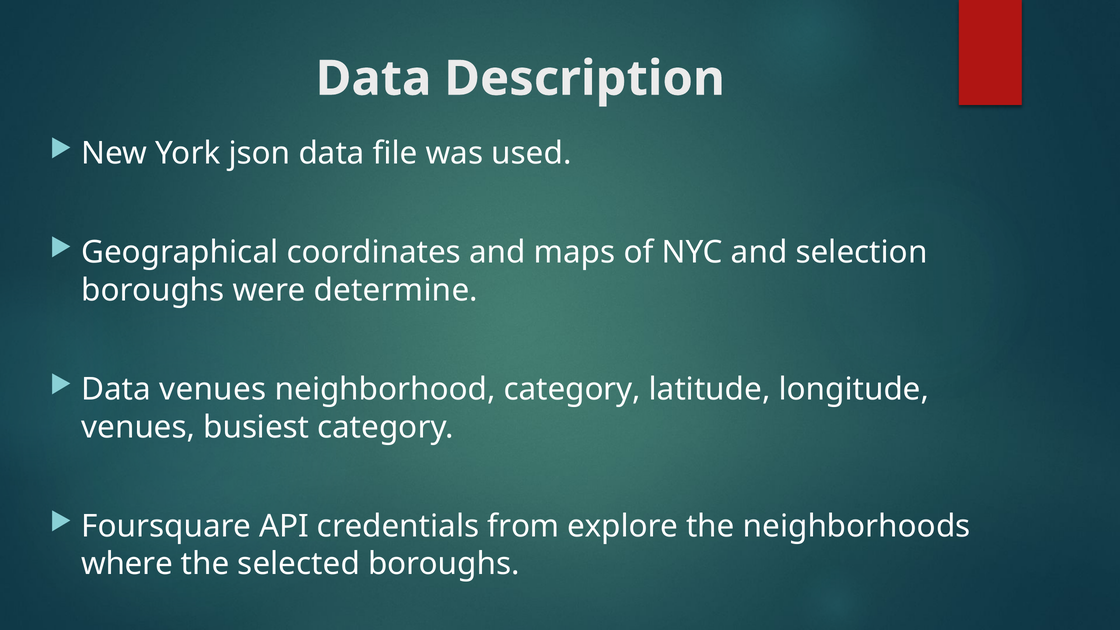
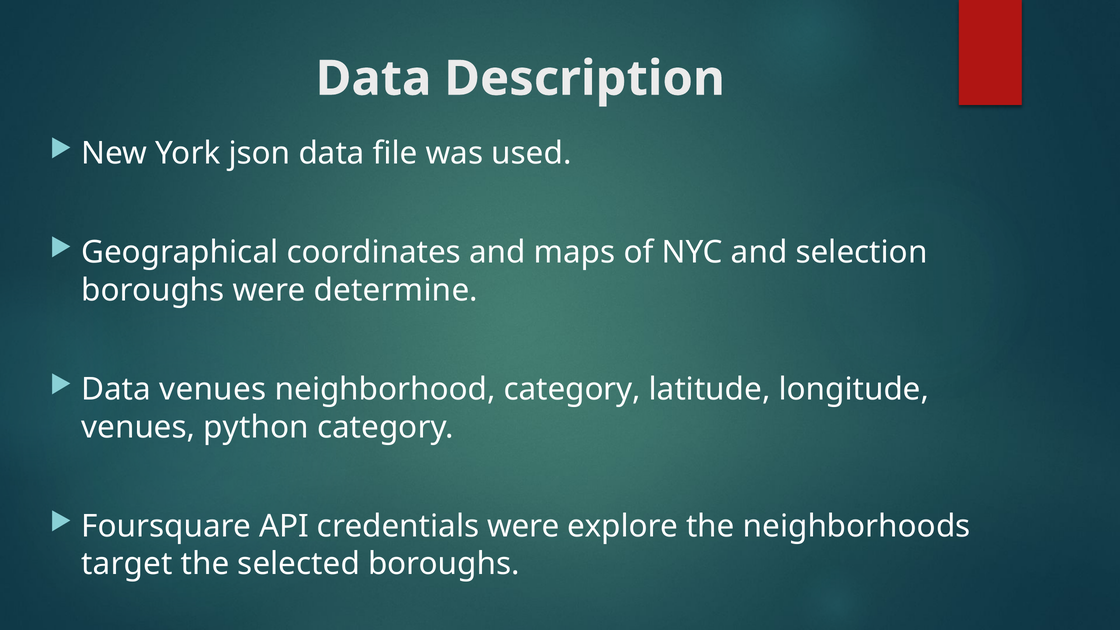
busiest: busiest -> python
credentials from: from -> were
where: where -> target
